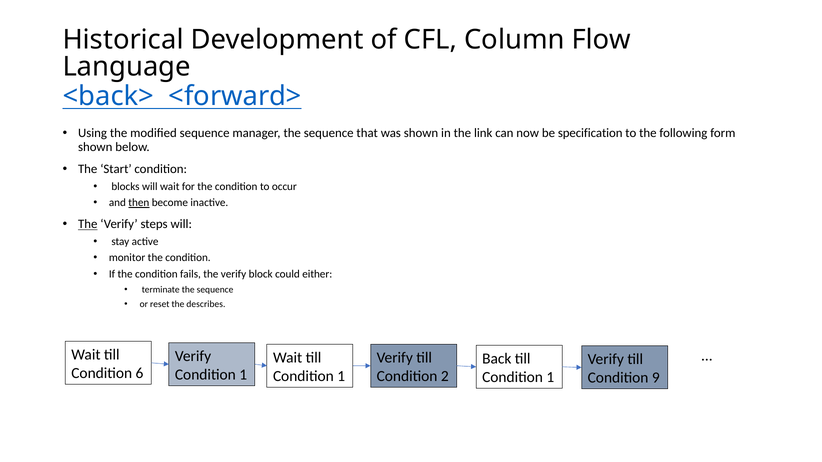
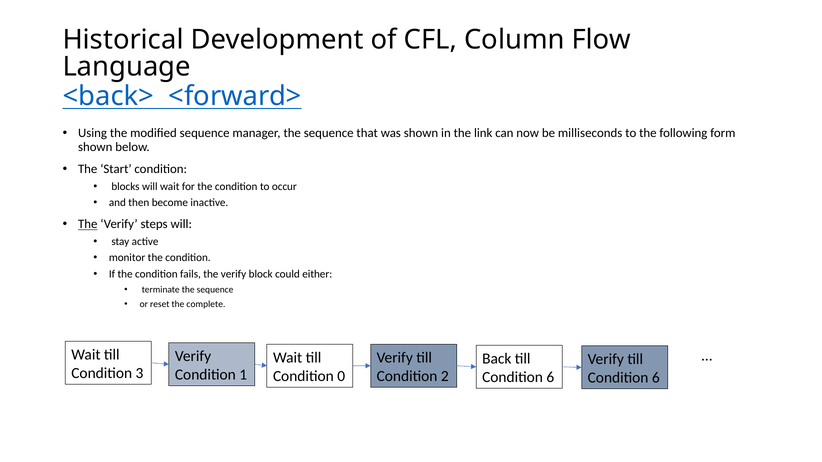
specification: specification -> milliseconds
then underline: present -> none
describes: describes -> complete
6: 6 -> 3
1 at (341, 376): 1 -> 0
1 at (550, 377): 1 -> 6
9 at (656, 378): 9 -> 6
